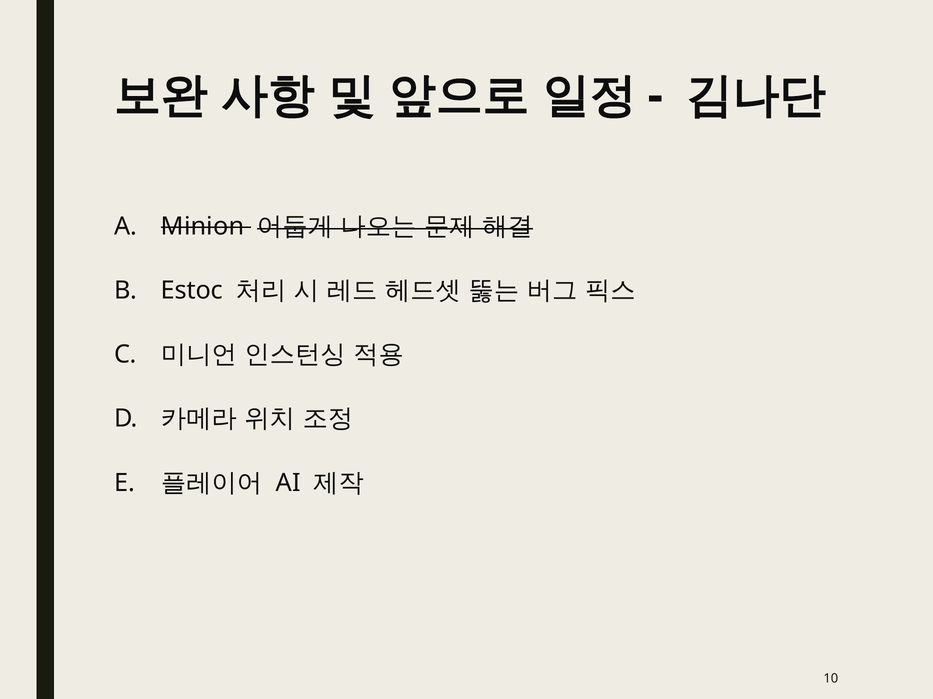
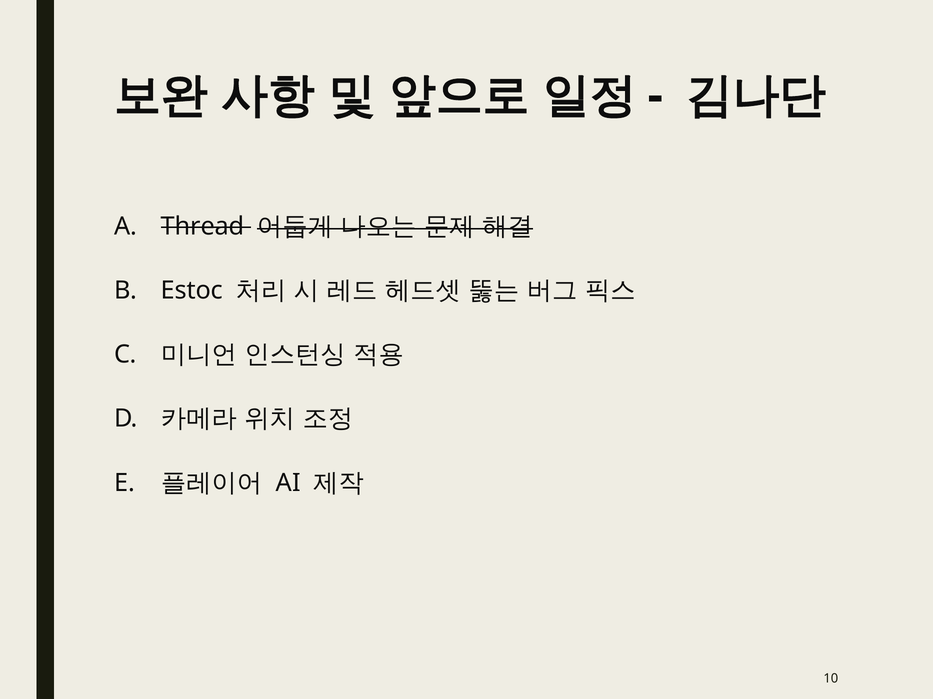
Minion: Minion -> Thread
